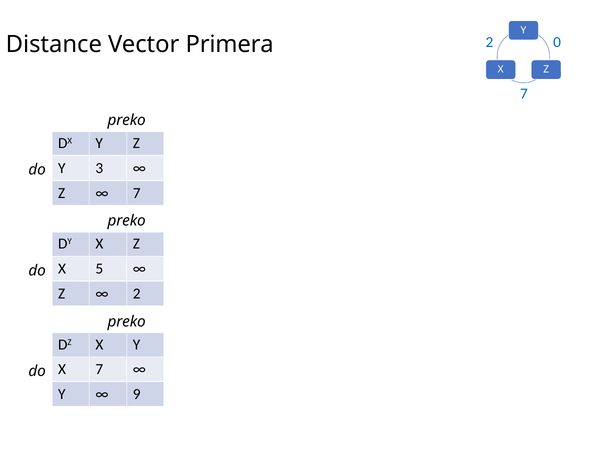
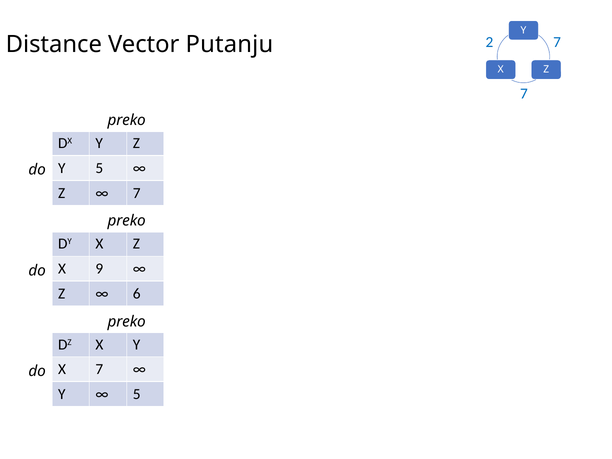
2 0: 0 -> 7
Primera: Primera -> Putanju
Y 3: 3 -> 5
5: 5 -> 9
2 at (137, 294): 2 -> 6
9 at (137, 394): 9 -> 5
